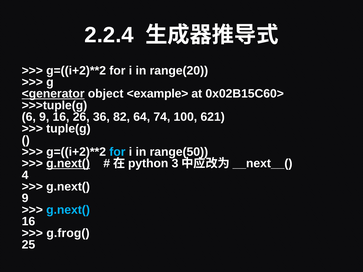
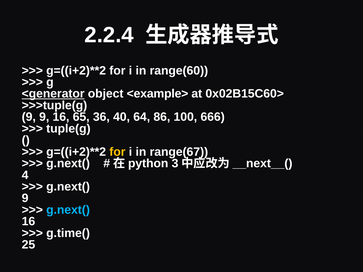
range(20: range(20 -> range(60
6 at (29, 117): 6 -> 9
26: 26 -> 65
82: 82 -> 40
74: 74 -> 86
621: 621 -> 666
for at (117, 152) colour: light blue -> yellow
range(50: range(50 -> range(67
g.next( at (68, 164) underline: present -> none
g.frog(: g.frog( -> g.time(
